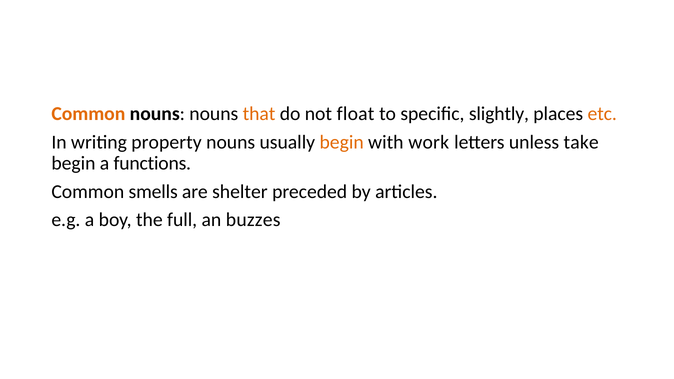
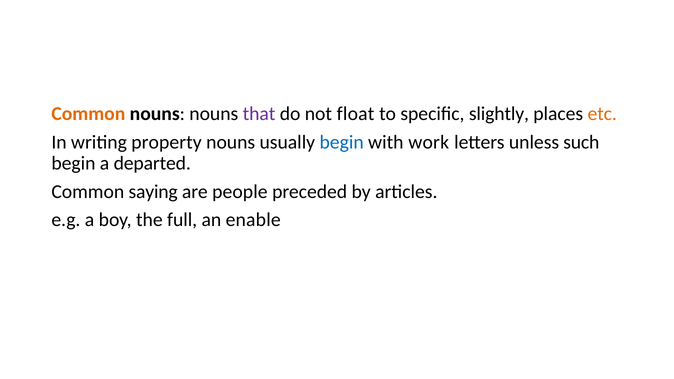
that colour: orange -> purple
begin at (342, 142) colour: orange -> blue
take: take -> such
functions: functions -> departed
smells: smells -> saying
shelter: shelter -> people
buzzes: buzzes -> enable
